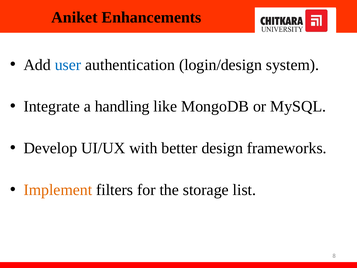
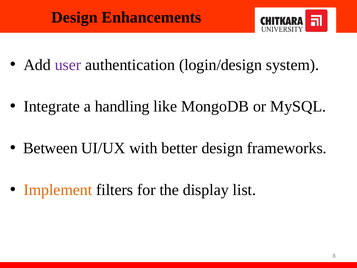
Aniket at (74, 17): Aniket -> Design
user colour: blue -> purple
Develop: Develop -> Between
storage: storage -> display
